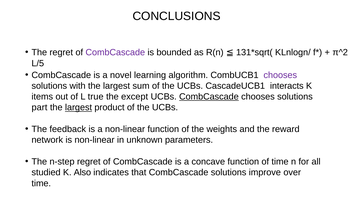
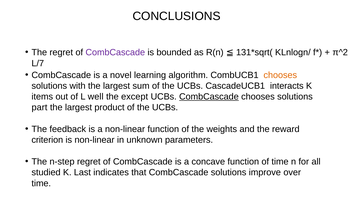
L/5: L/5 -> L/7
chooses at (280, 75) colour: purple -> orange
true: true -> well
largest at (79, 107) underline: present -> none
network: network -> criterion
Also: Also -> Last
